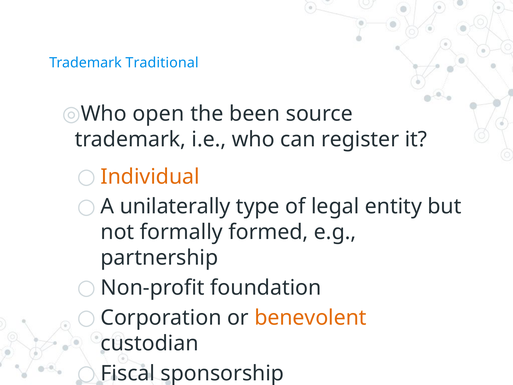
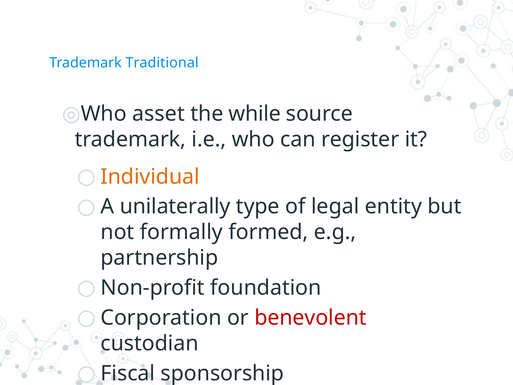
open: open -> asset
been: been -> while
benevolent colour: orange -> red
